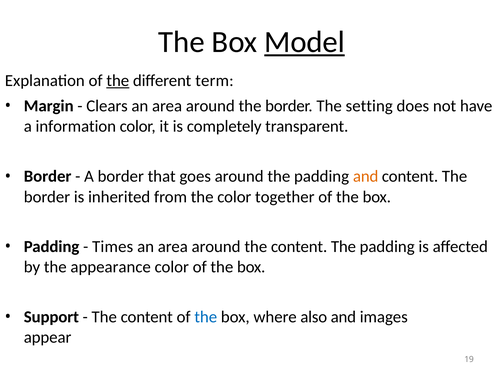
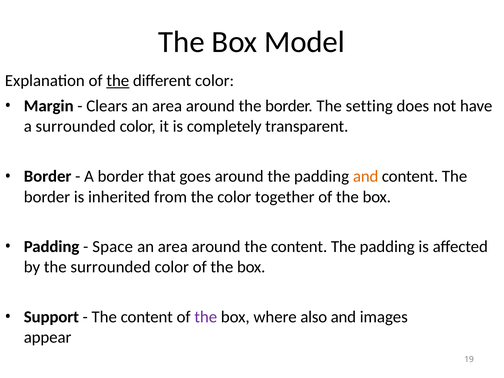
Model underline: present -> none
different term: term -> color
a information: information -> surrounded
Times: Times -> Space
the appearance: appearance -> surrounded
the at (206, 317) colour: blue -> purple
